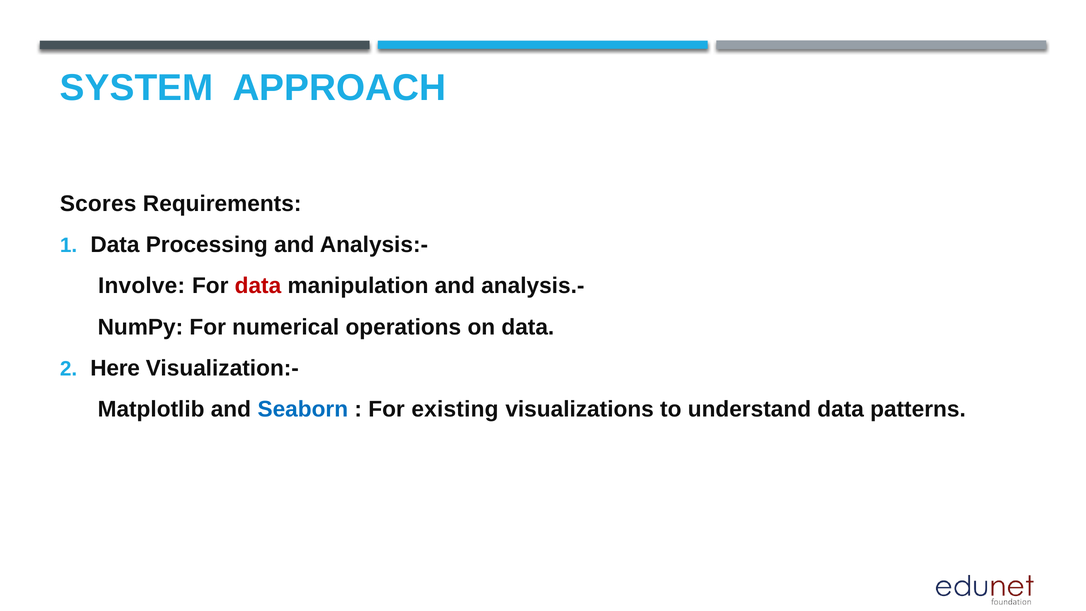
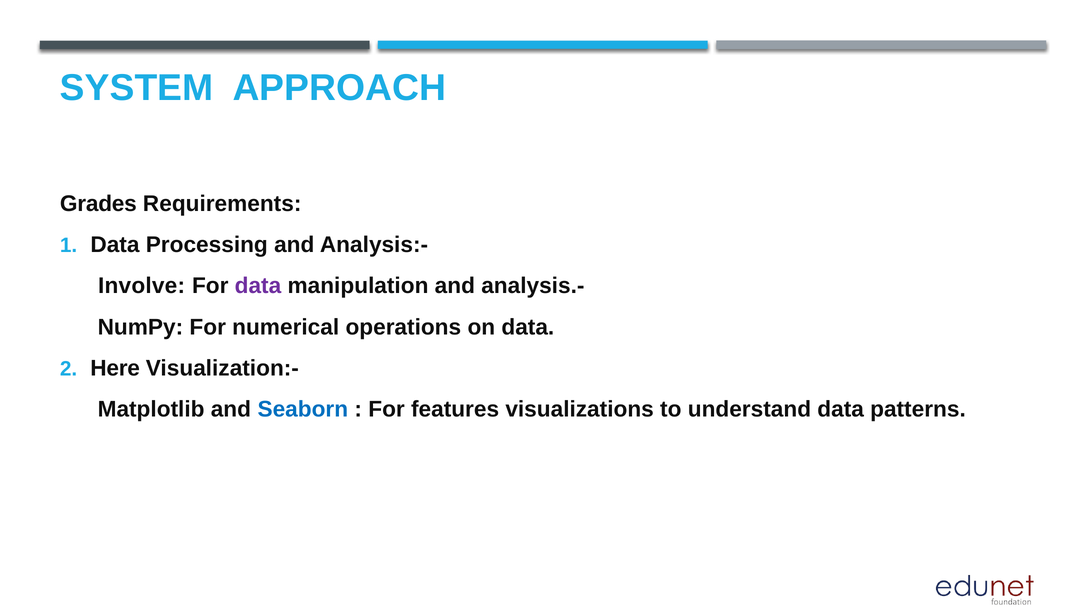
Scores: Scores -> Grades
data at (258, 286) colour: red -> purple
existing: existing -> features
